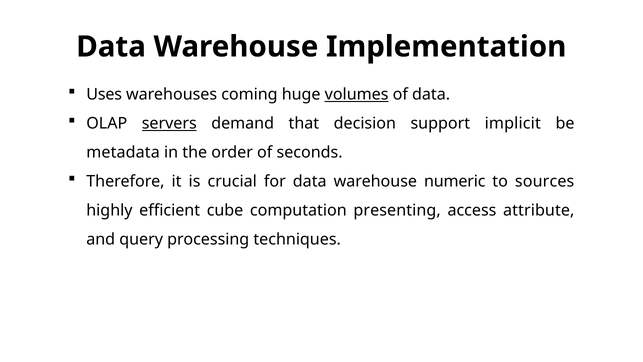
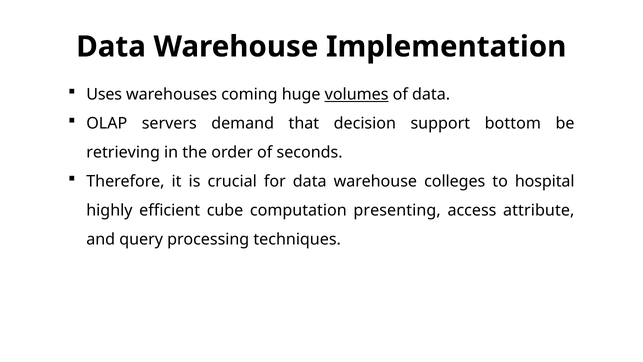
servers underline: present -> none
implicit: implicit -> bottom
metadata: metadata -> retrieving
numeric: numeric -> colleges
sources: sources -> hospital
